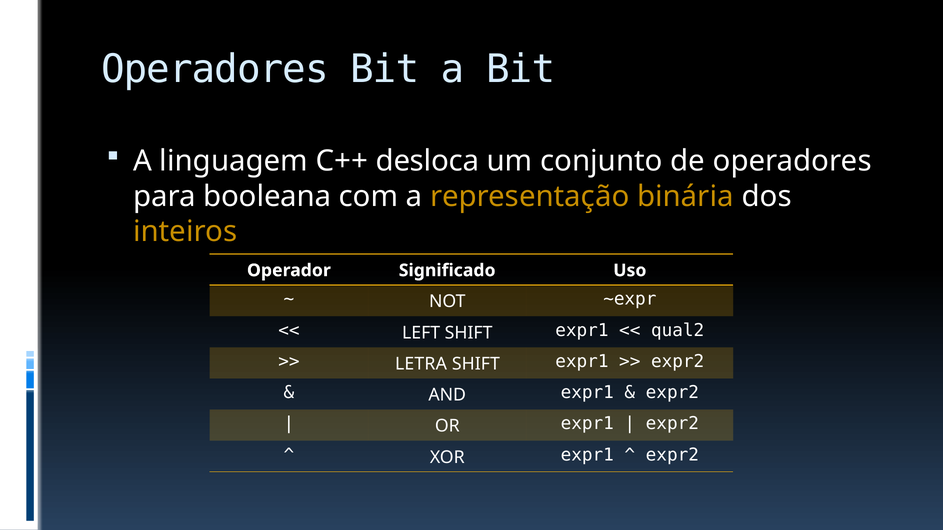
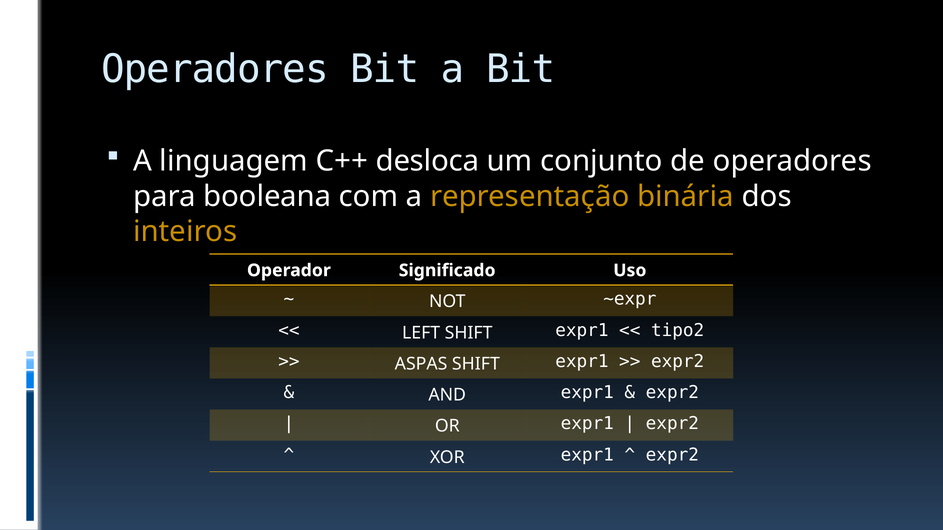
qual2: qual2 -> tipo2
LETRA: LETRA -> ASPAS
